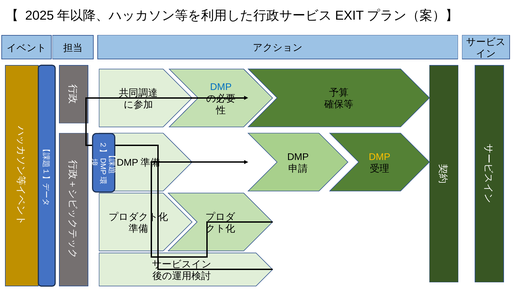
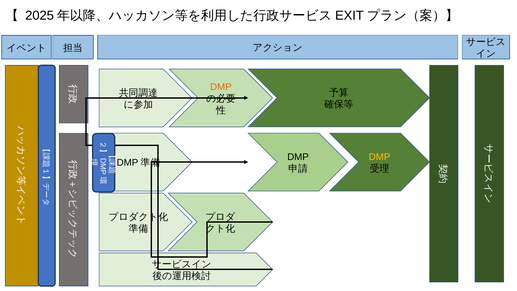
DMP at (221, 87) colour: blue -> orange
